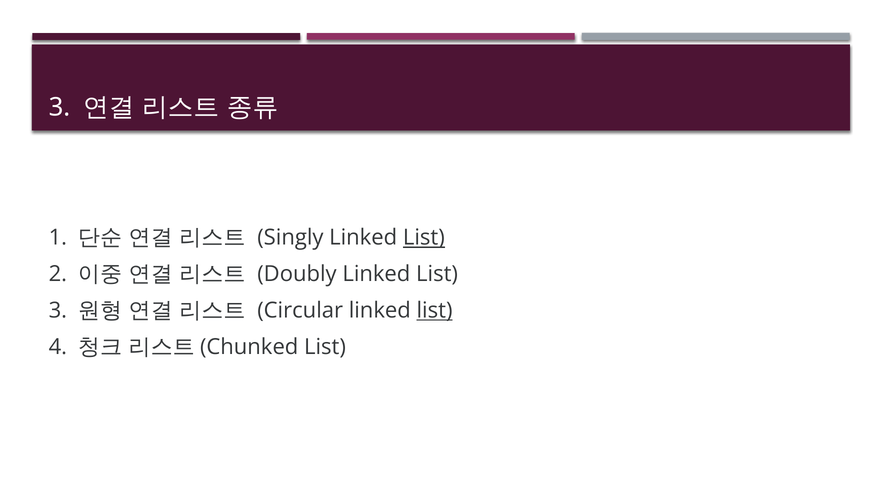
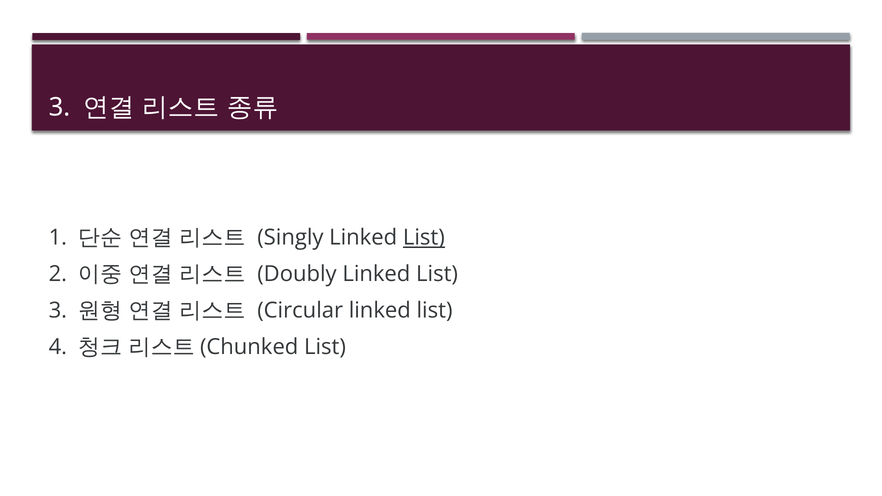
list at (435, 311) underline: present -> none
